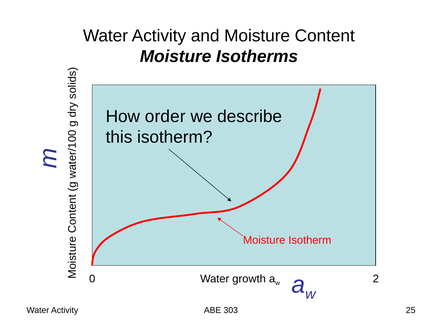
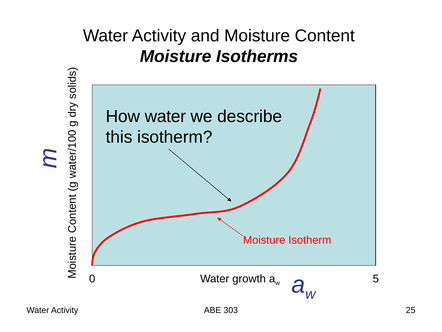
How order: order -> water
2: 2 -> 5
